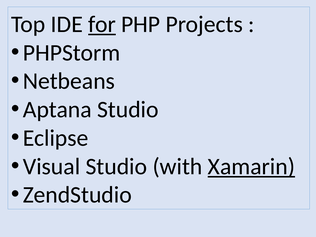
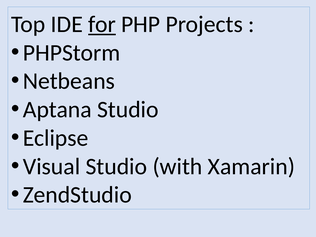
Xamarin underline: present -> none
